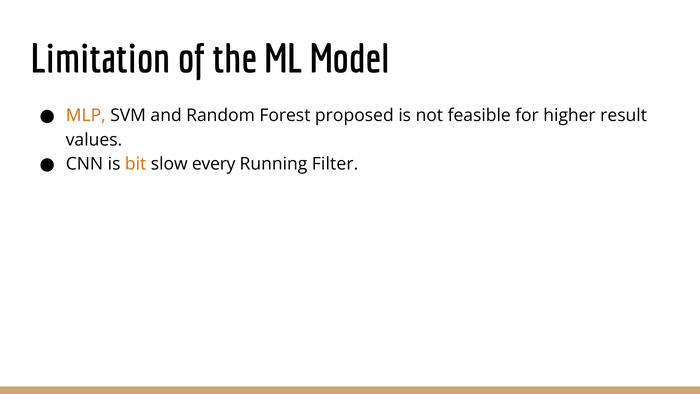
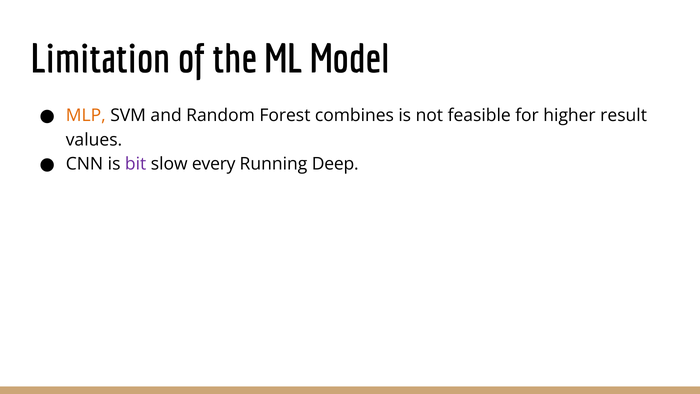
proposed: proposed -> combines
bit colour: orange -> purple
Filter: Filter -> Deep
